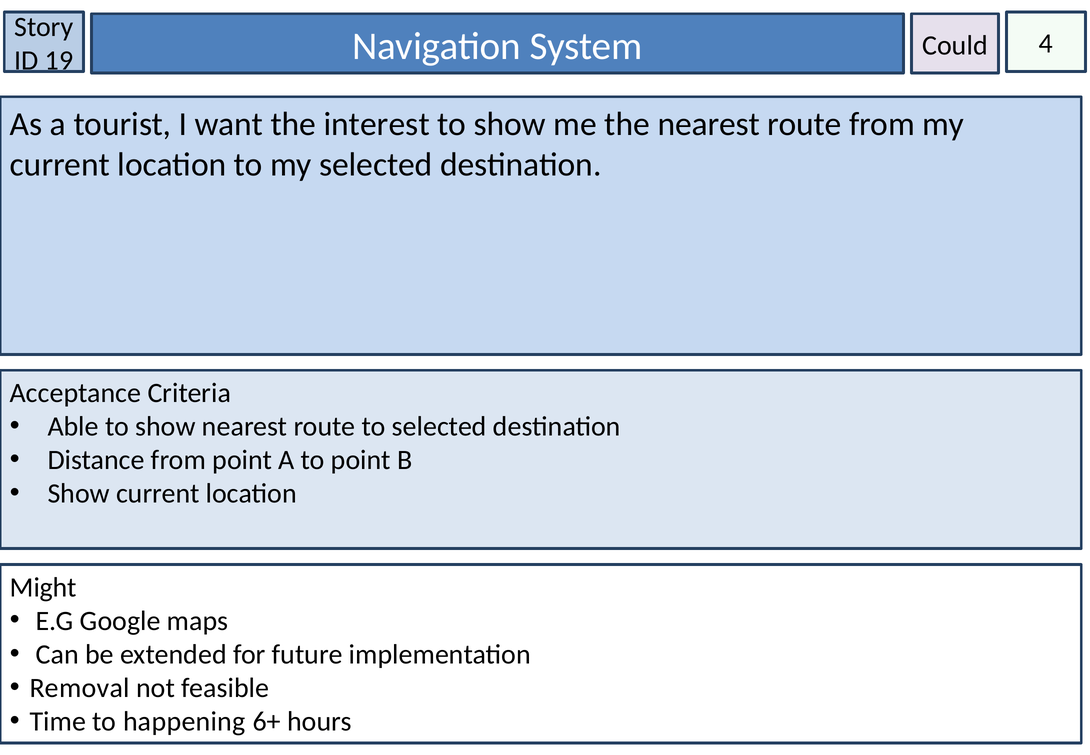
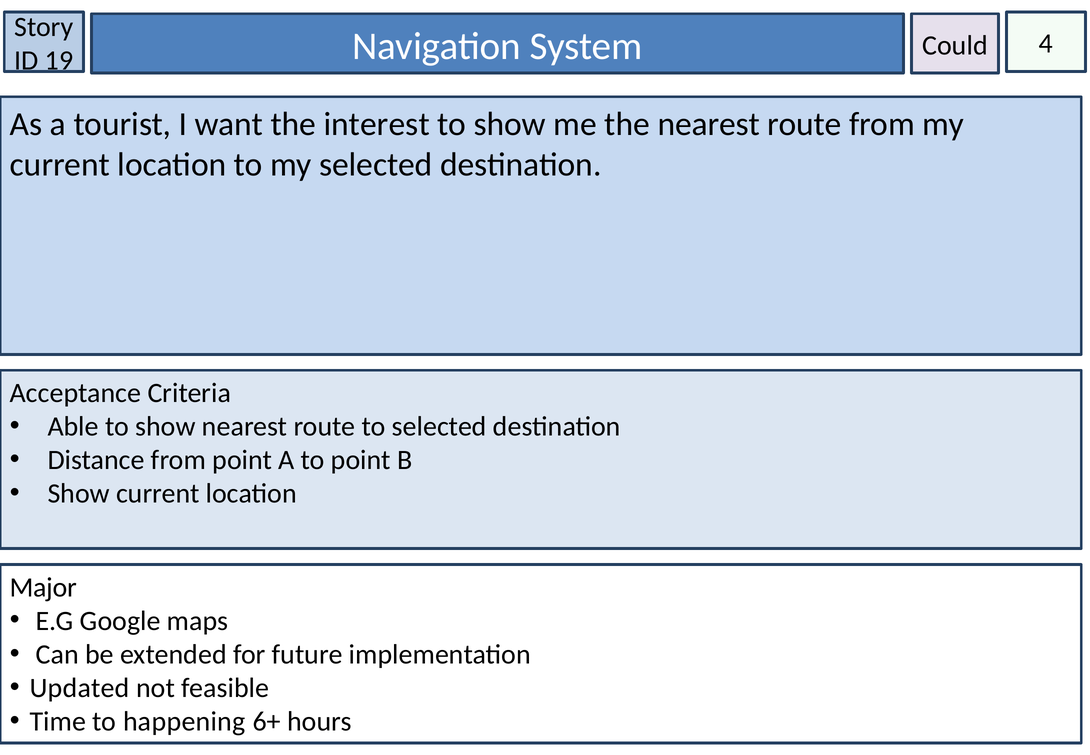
Might: Might -> Major
Removal: Removal -> Updated
